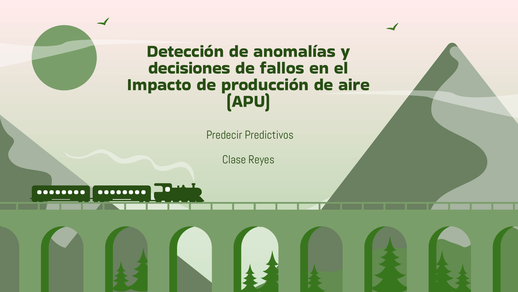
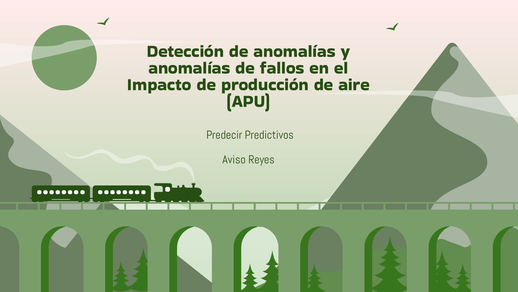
decisiones at (189, 68): decisiones -> anomalías
Clase: Clase -> Aviso
